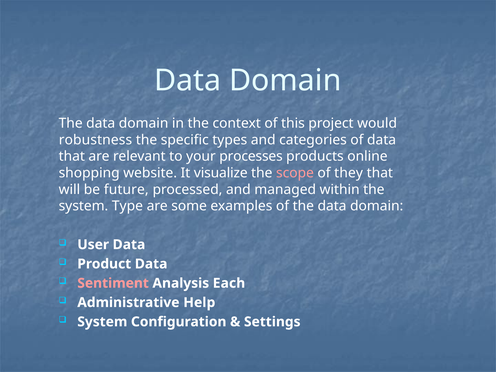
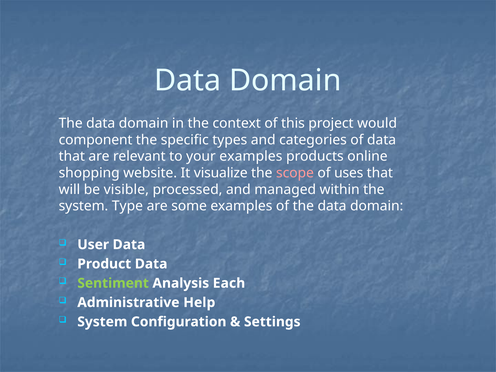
robustness: robustness -> component
your processes: processes -> examples
they: they -> uses
future: future -> visible
Sentiment colour: pink -> light green
